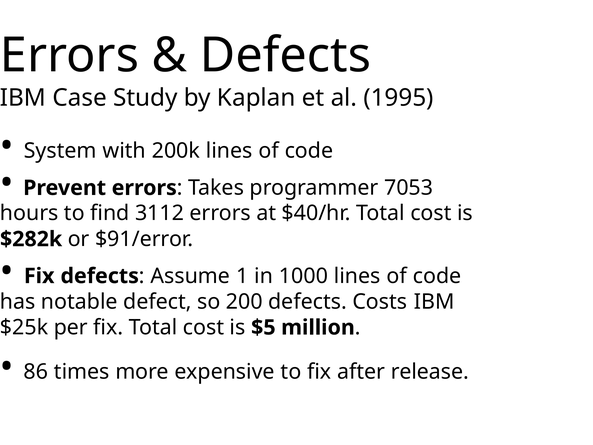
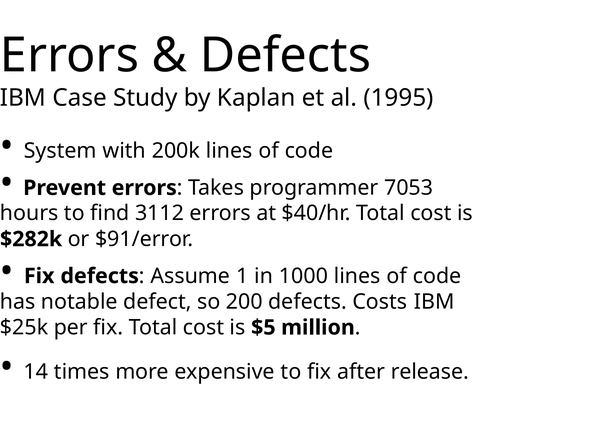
86: 86 -> 14
